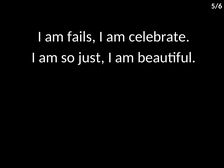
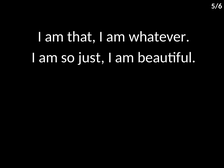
fails: fails -> that
celebrate: celebrate -> whatever
